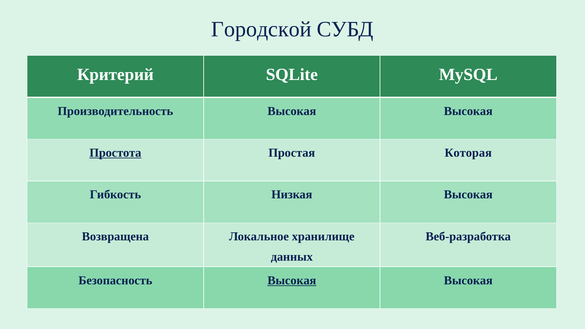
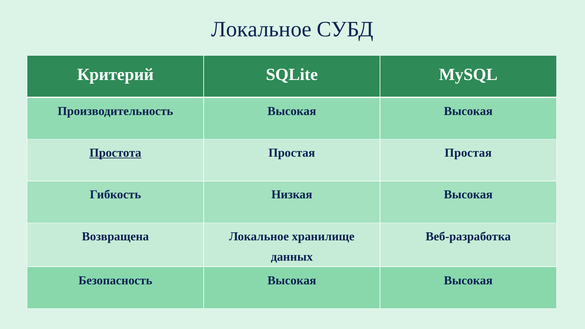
Городской at (261, 29): Городской -> Локальное
Простая Которая: Которая -> Простая
Высокая at (292, 280) underline: present -> none
